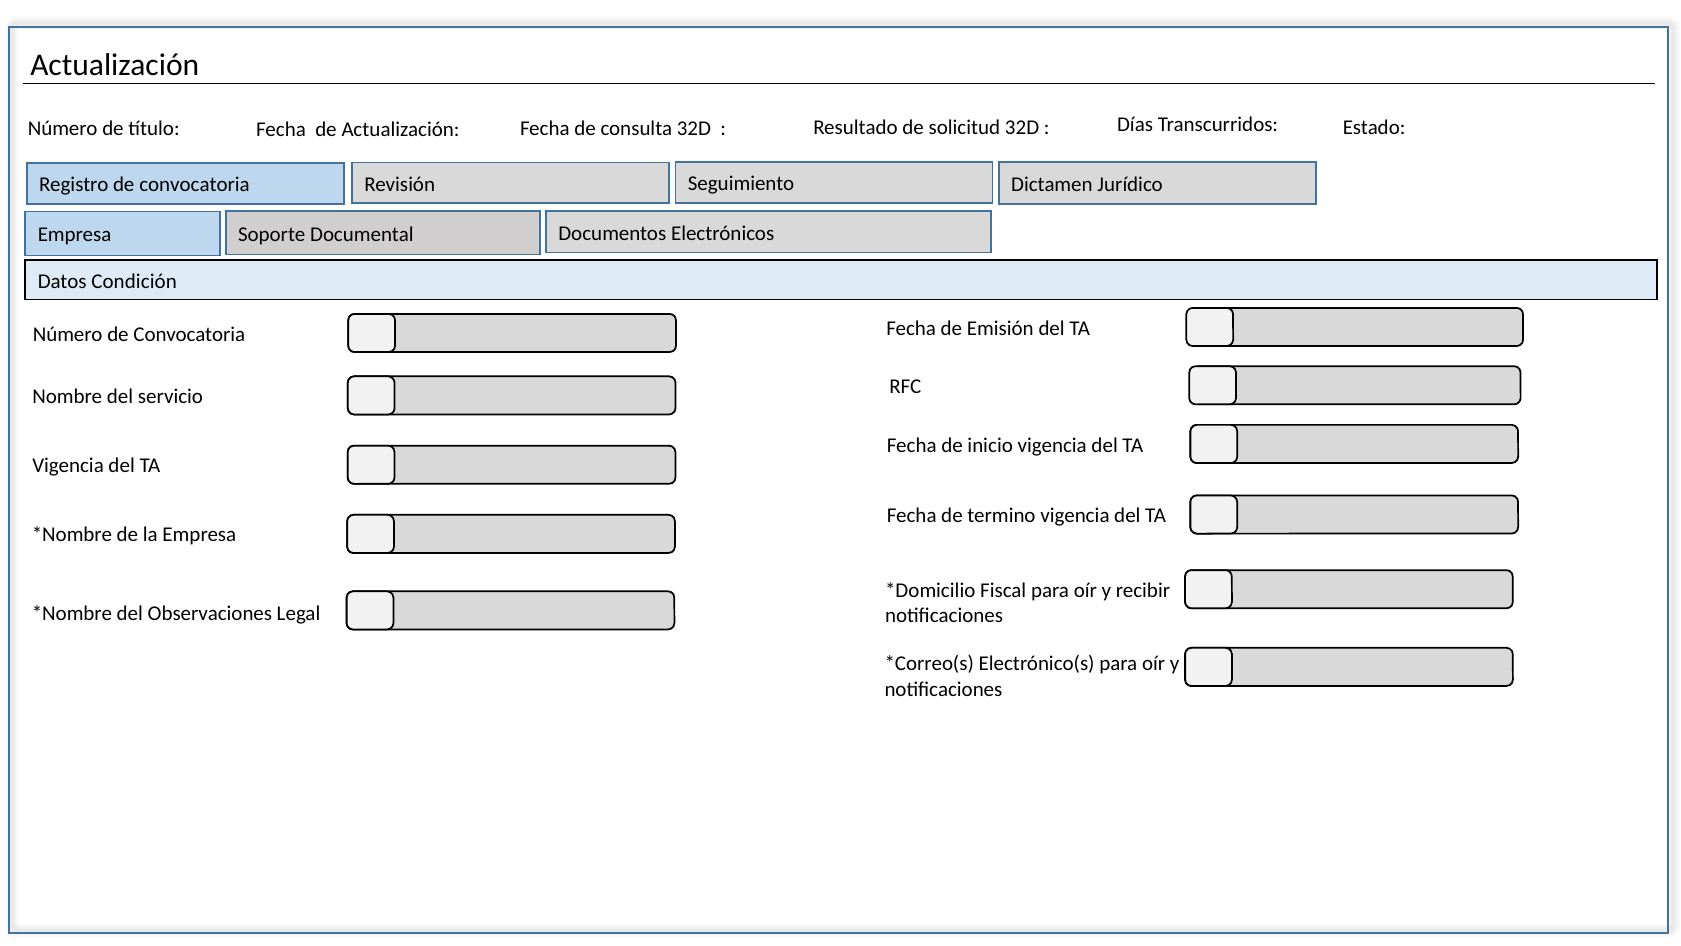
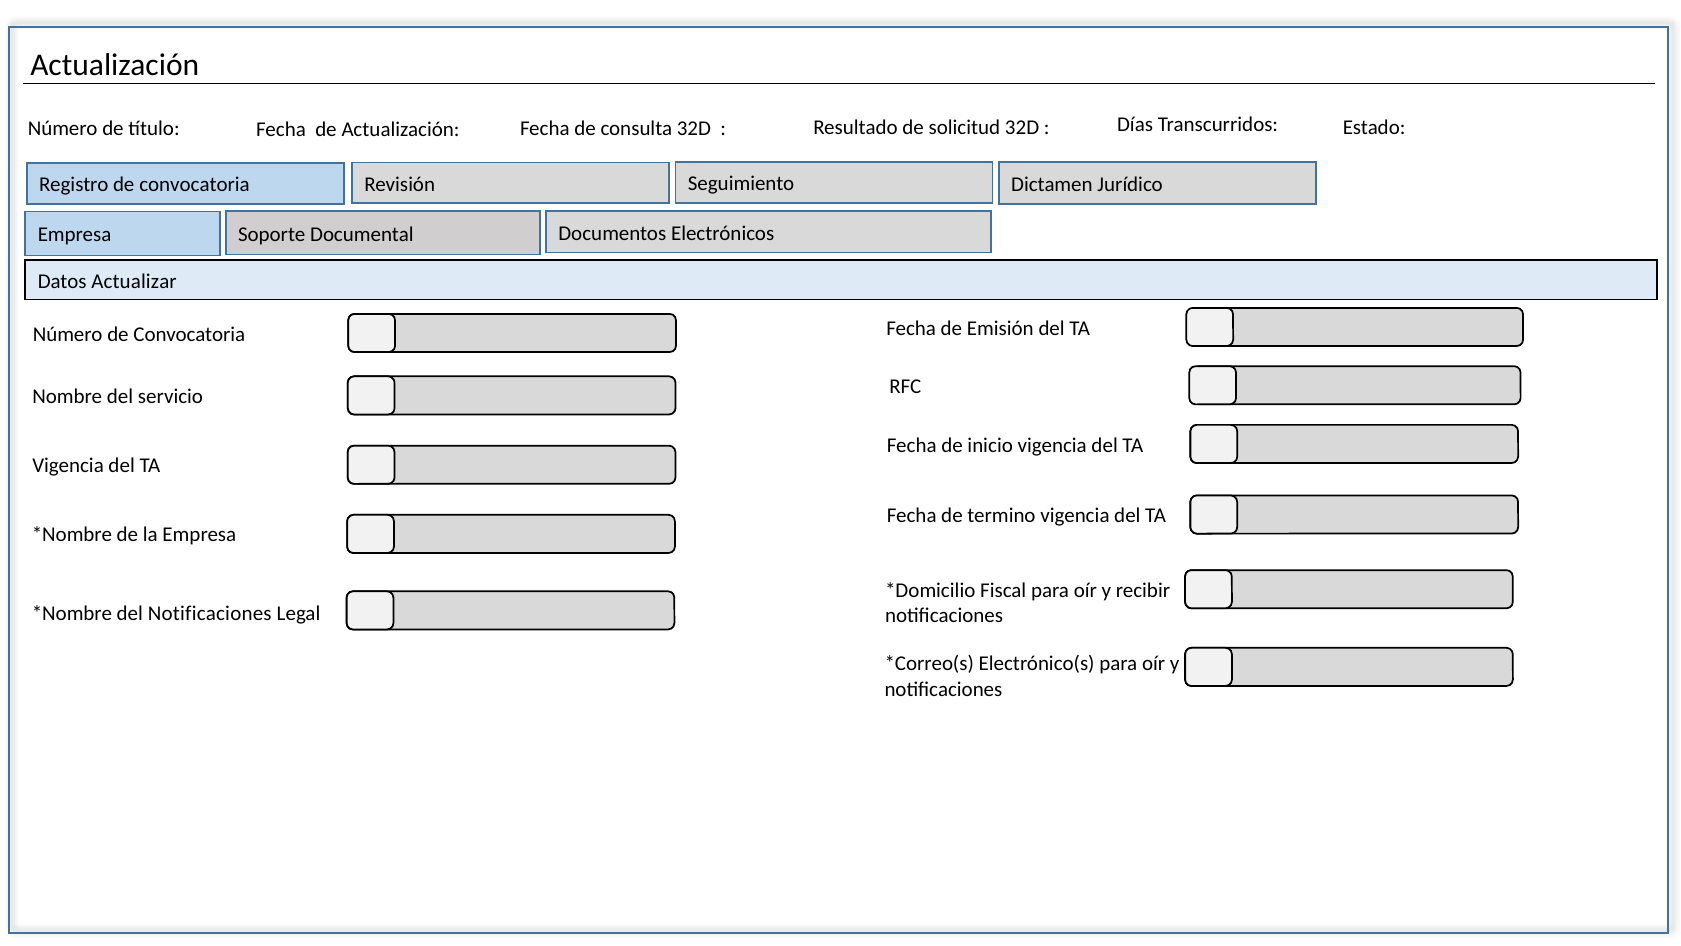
Condición: Condición -> Actualizar
del Observaciones: Observaciones -> Notificaciones
